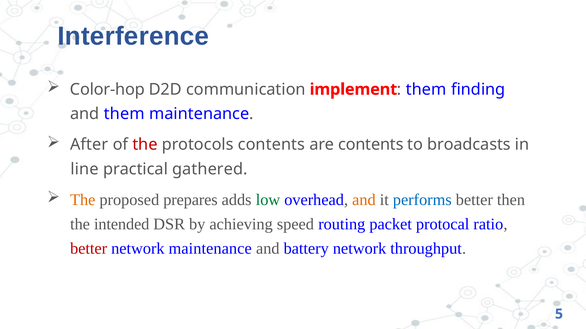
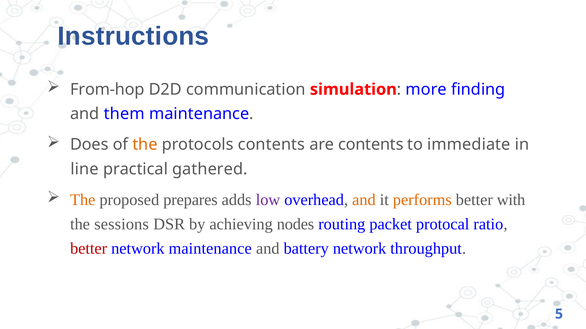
Interference: Interference -> Instructions
Color-hop: Color-hop -> From-hop
implement: implement -> simulation
them at (426, 90): them -> more
After: After -> Does
the at (145, 145) colour: red -> orange
broadcasts: broadcasts -> immediate
low colour: green -> purple
performs colour: blue -> orange
then: then -> with
intended: intended -> sessions
speed: speed -> nodes
